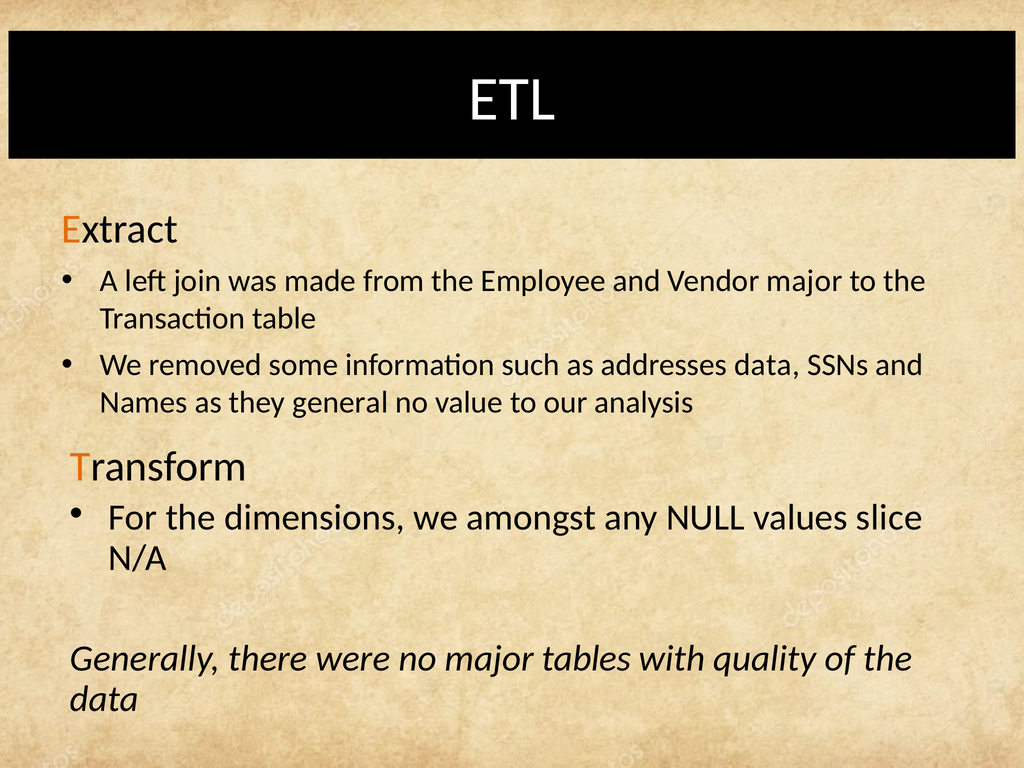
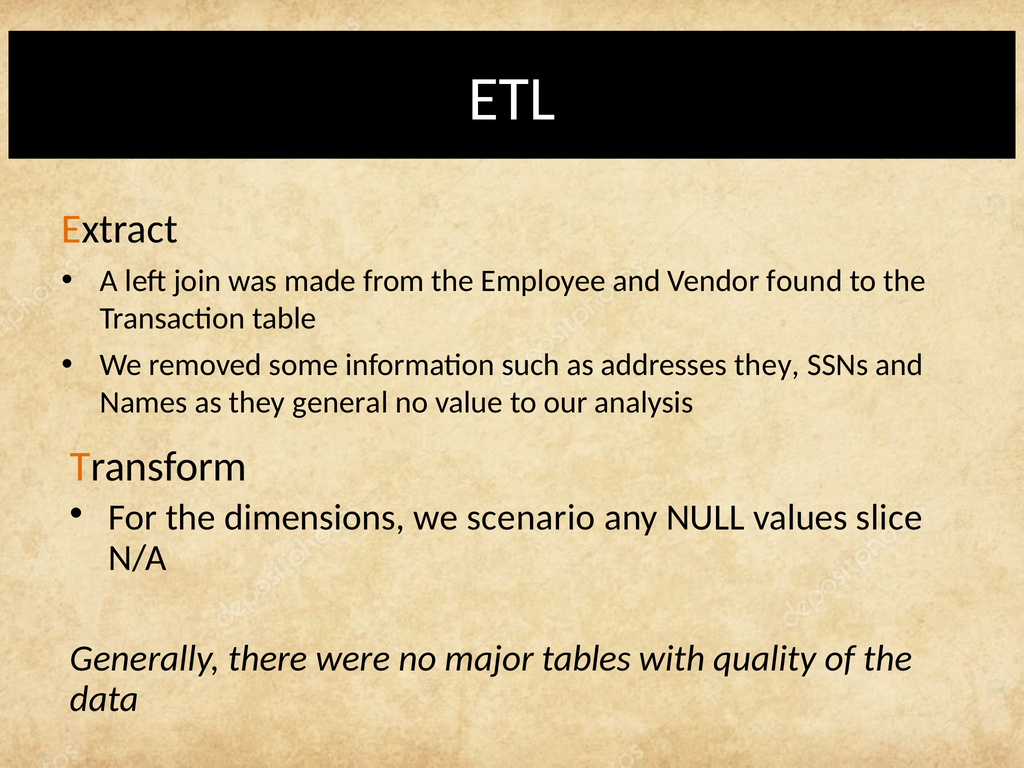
Vendor major: major -> found
addresses data: data -> they
amongst: amongst -> scenario
